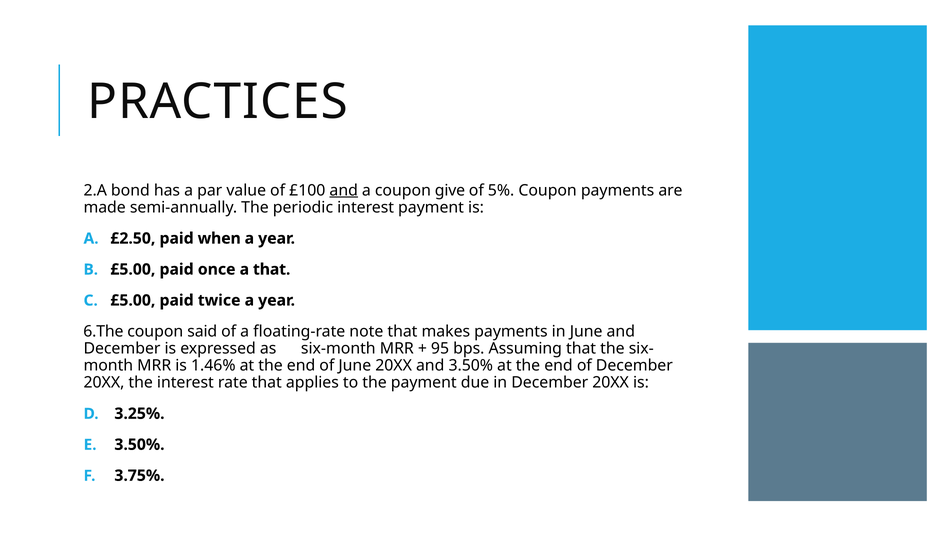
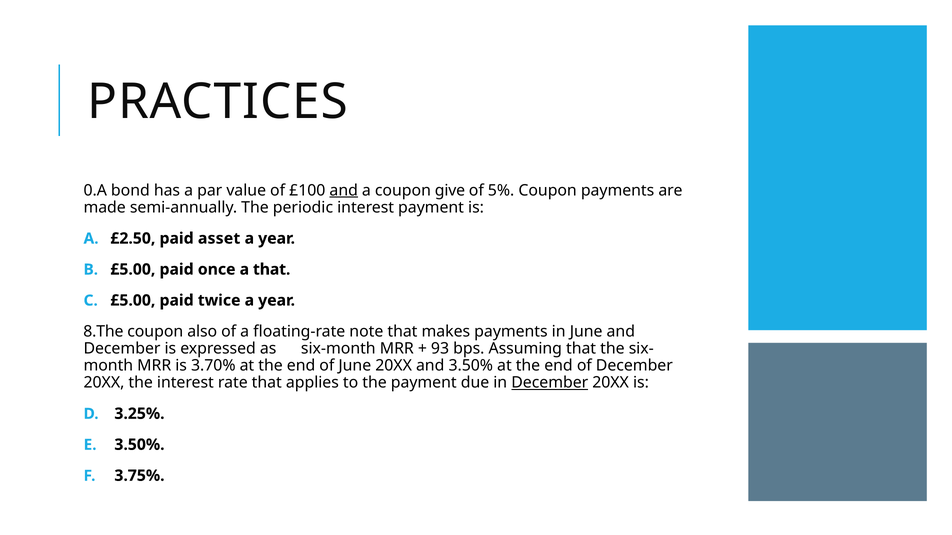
2.A: 2.A -> 0.A
when: when -> asset
6.The: 6.The -> 8.The
said: said -> also
95: 95 -> 93
1.46%: 1.46% -> 3.70%
December at (550, 383) underline: none -> present
